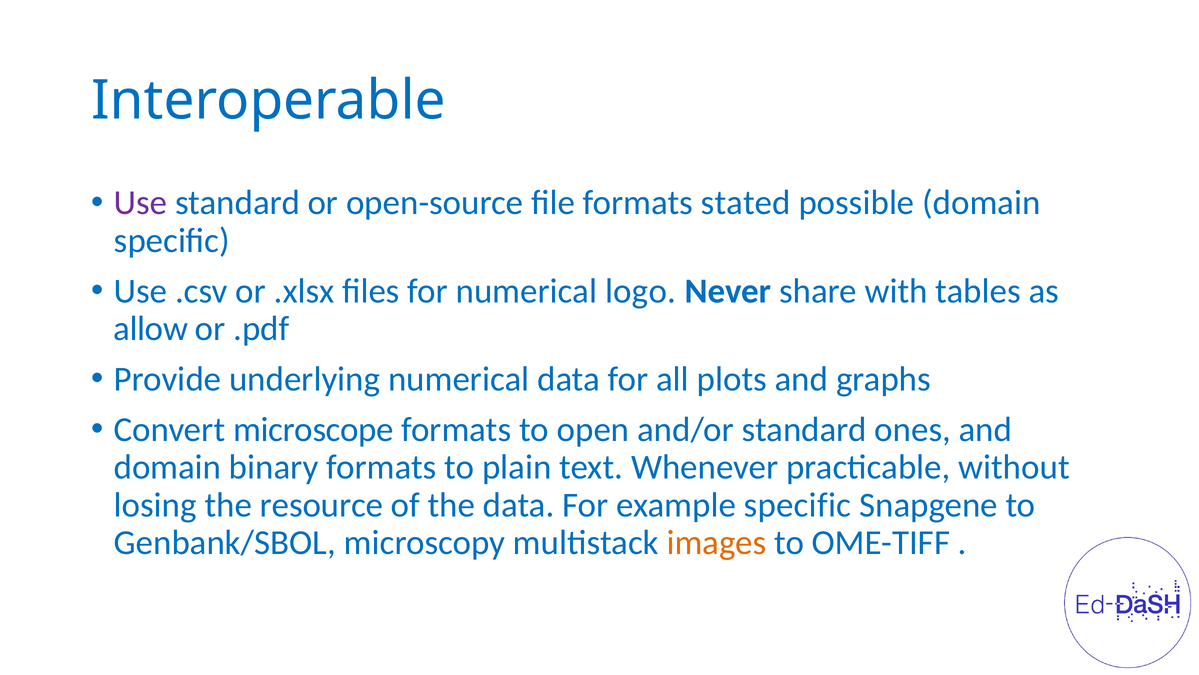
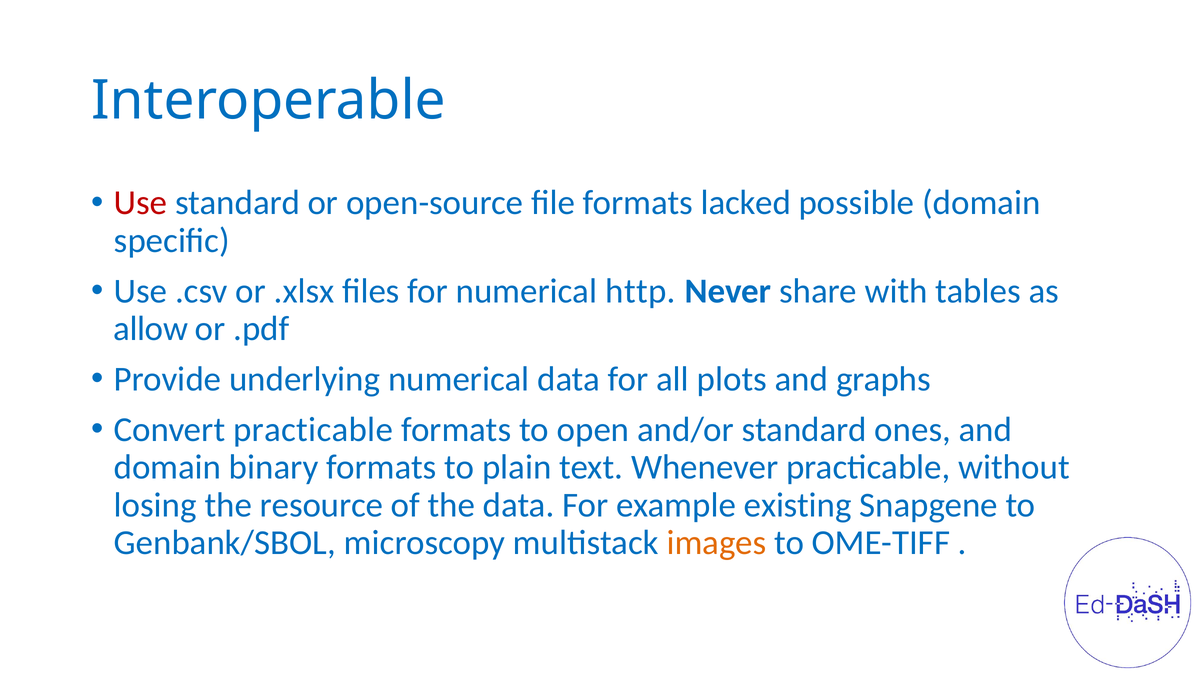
Use at (141, 203) colour: purple -> red
stated: stated -> lacked
logo: logo -> http
Convert microscope: microscope -> practicable
example specific: specific -> existing
